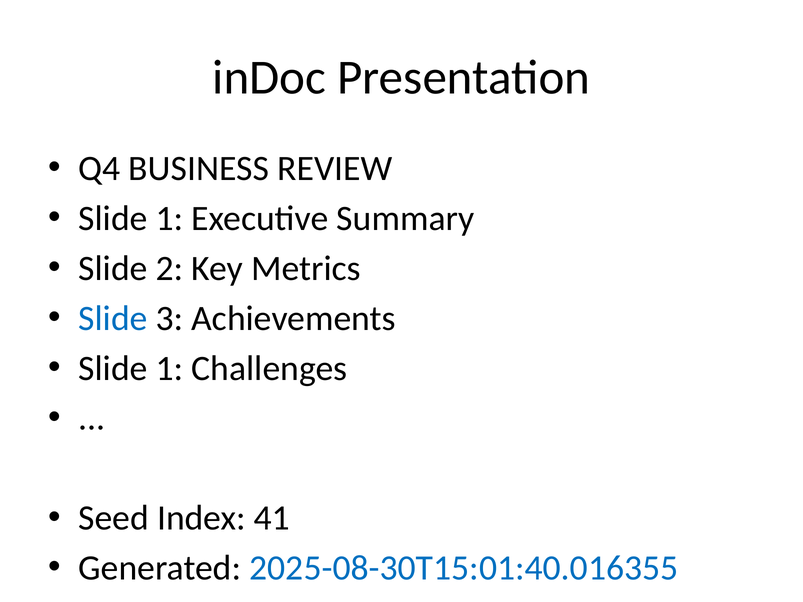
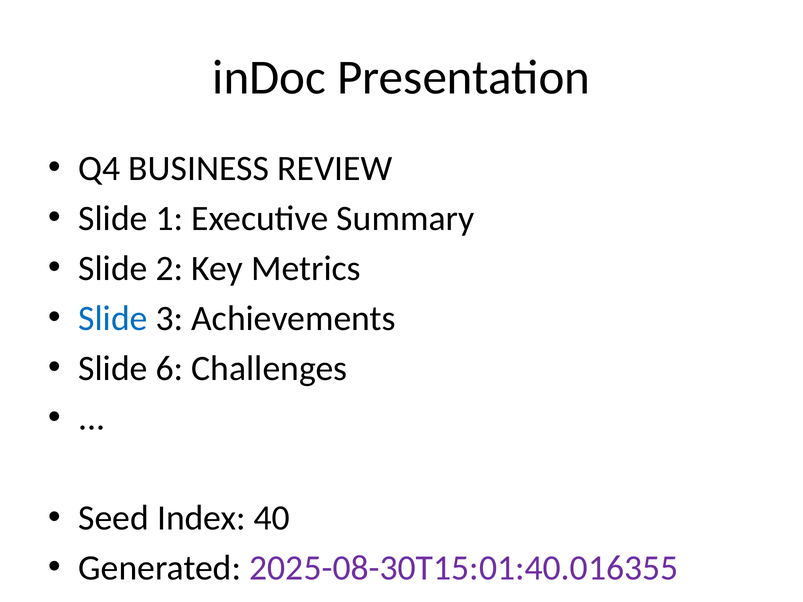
1 at (169, 368): 1 -> 6
41: 41 -> 40
2025-08-30T15:01:40.016355 colour: blue -> purple
